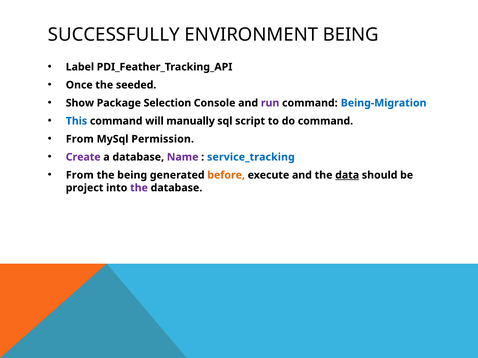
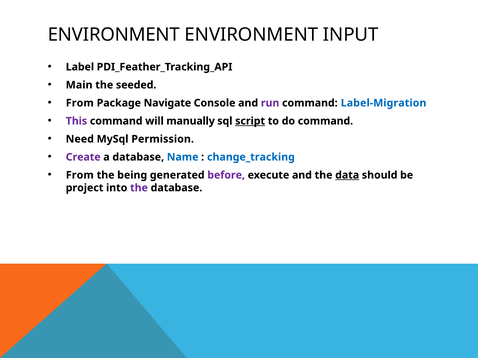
SUCCESSFULLY at (114, 35): SUCCESSFULLY -> ENVIRONMENT
ENVIRONMENT BEING: BEING -> INPUT
Once: Once -> Main
Show at (80, 103): Show -> From
Selection: Selection -> Navigate
Being-Migration: Being-Migration -> Label-Migration
This colour: blue -> purple
script underline: none -> present
From at (80, 139): From -> Need
Name colour: purple -> blue
service_tracking: service_tracking -> change_tracking
before colour: orange -> purple
